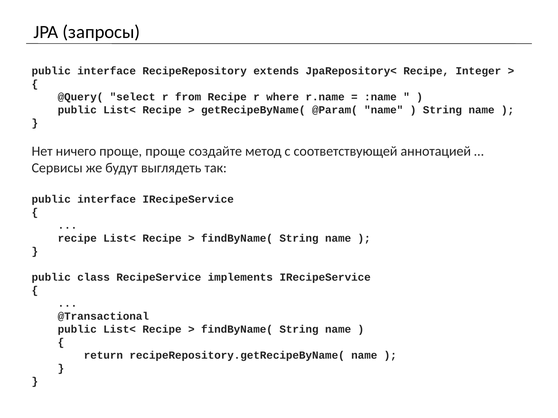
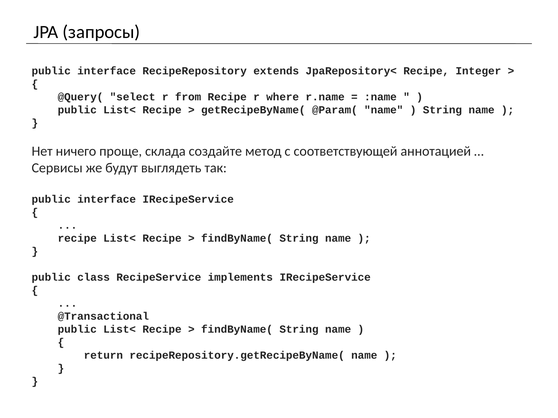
проще проще: проще -> склада
